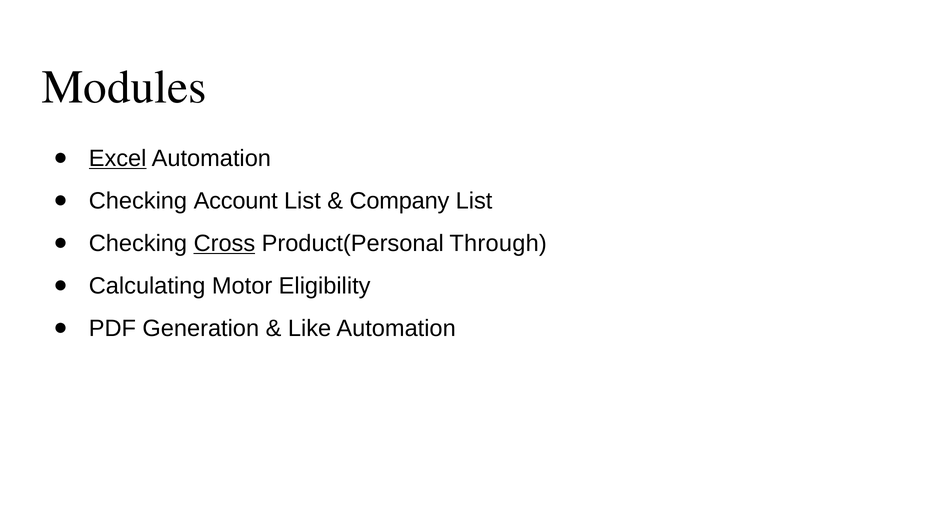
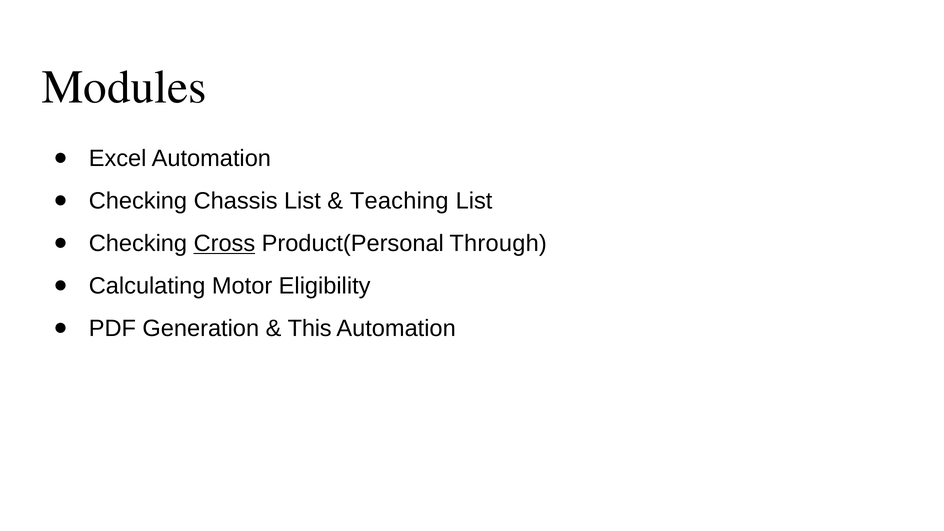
Excel underline: present -> none
Account: Account -> Chassis
Company: Company -> Teaching
Like: Like -> This
